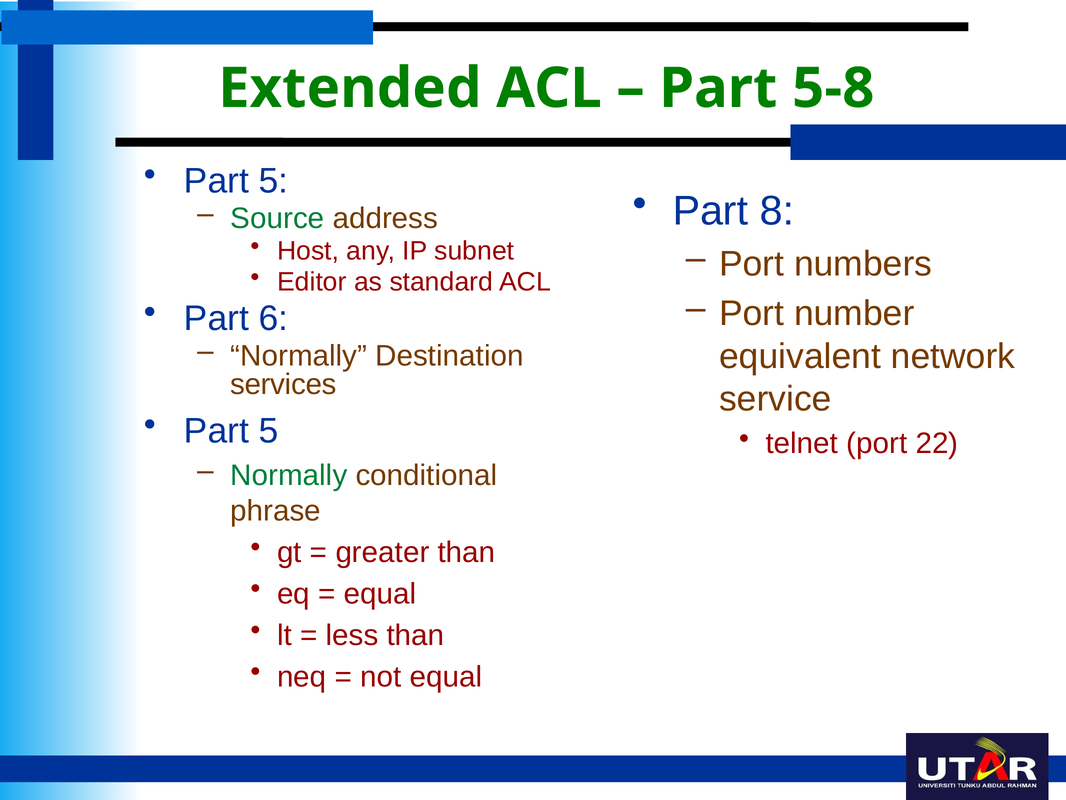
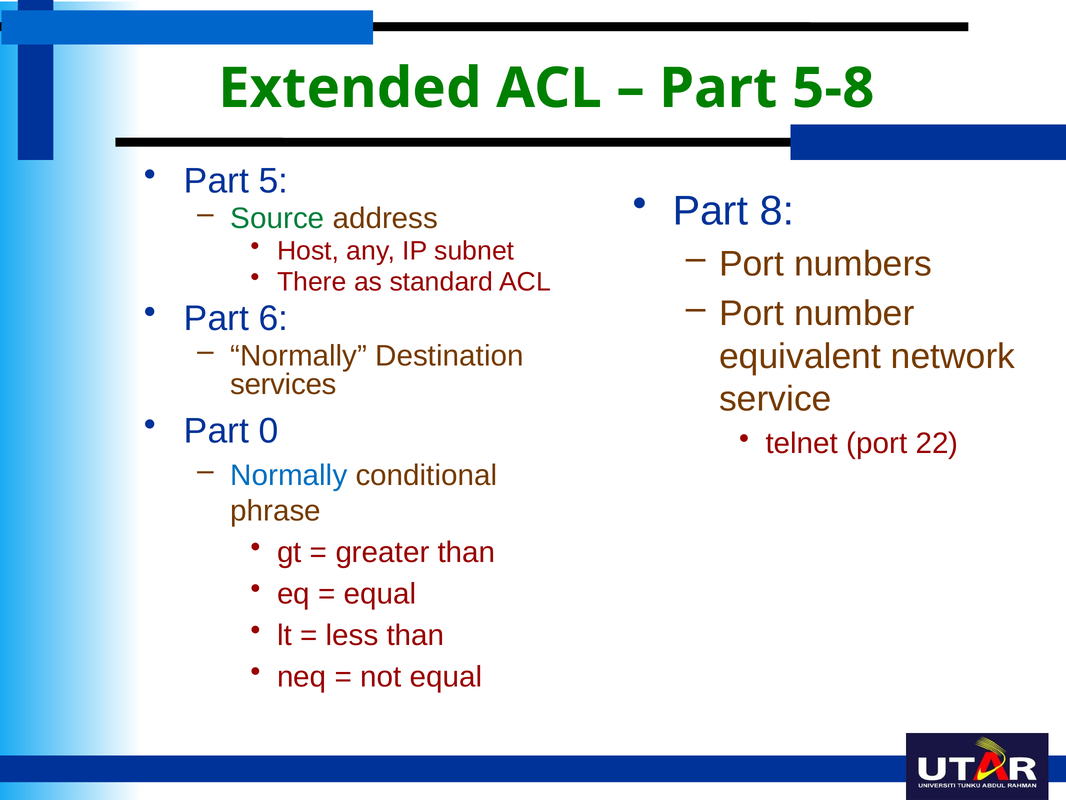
Editor: Editor -> There
5 at (269, 431): 5 -> 0
Normally at (289, 475) colour: green -> blue
